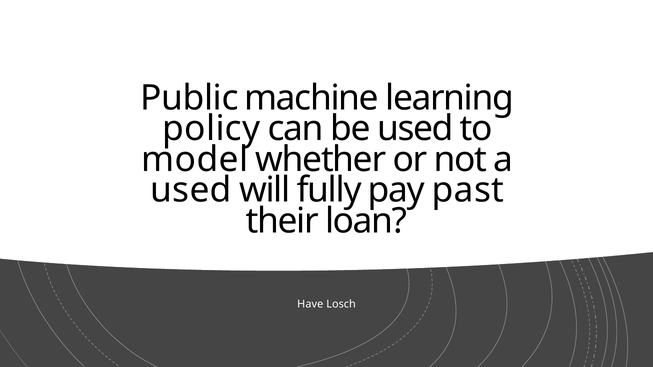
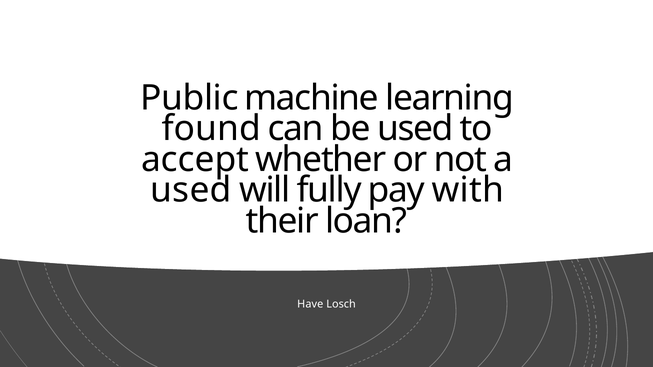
policy: policy -> found
model: model -> accept
past: past -> with
